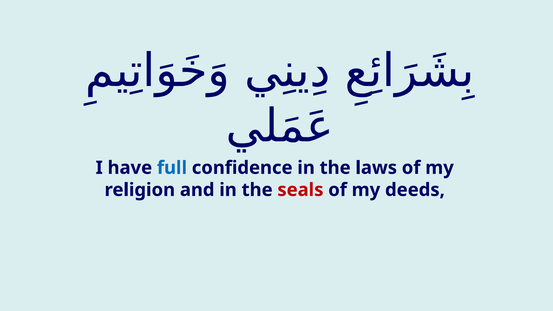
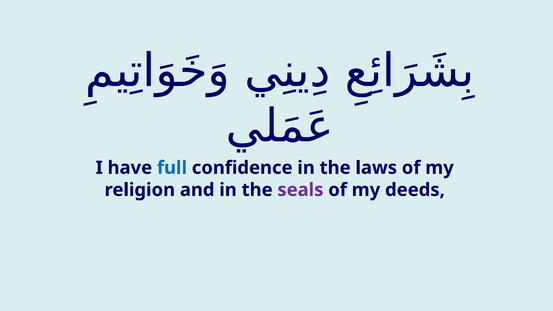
seals colour: red -> purple
